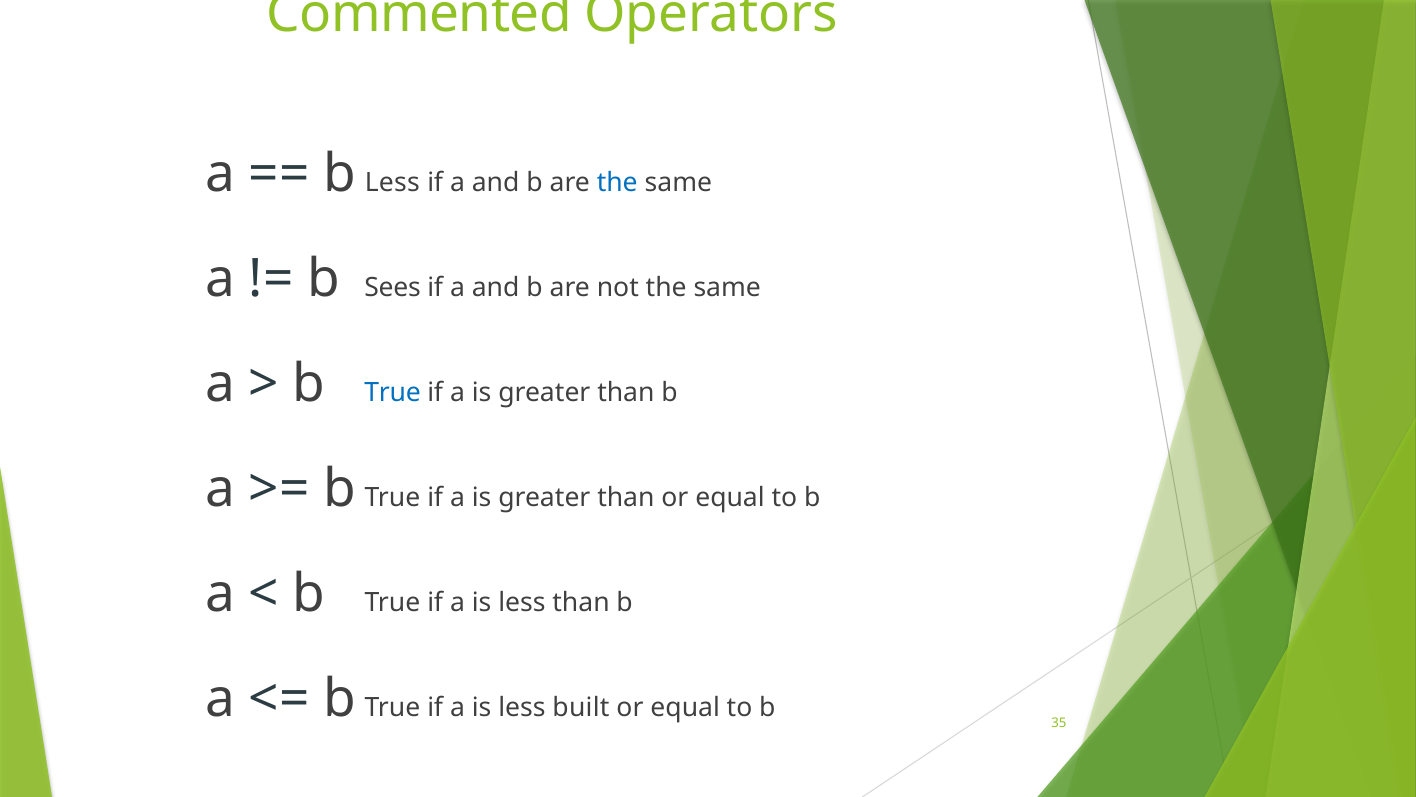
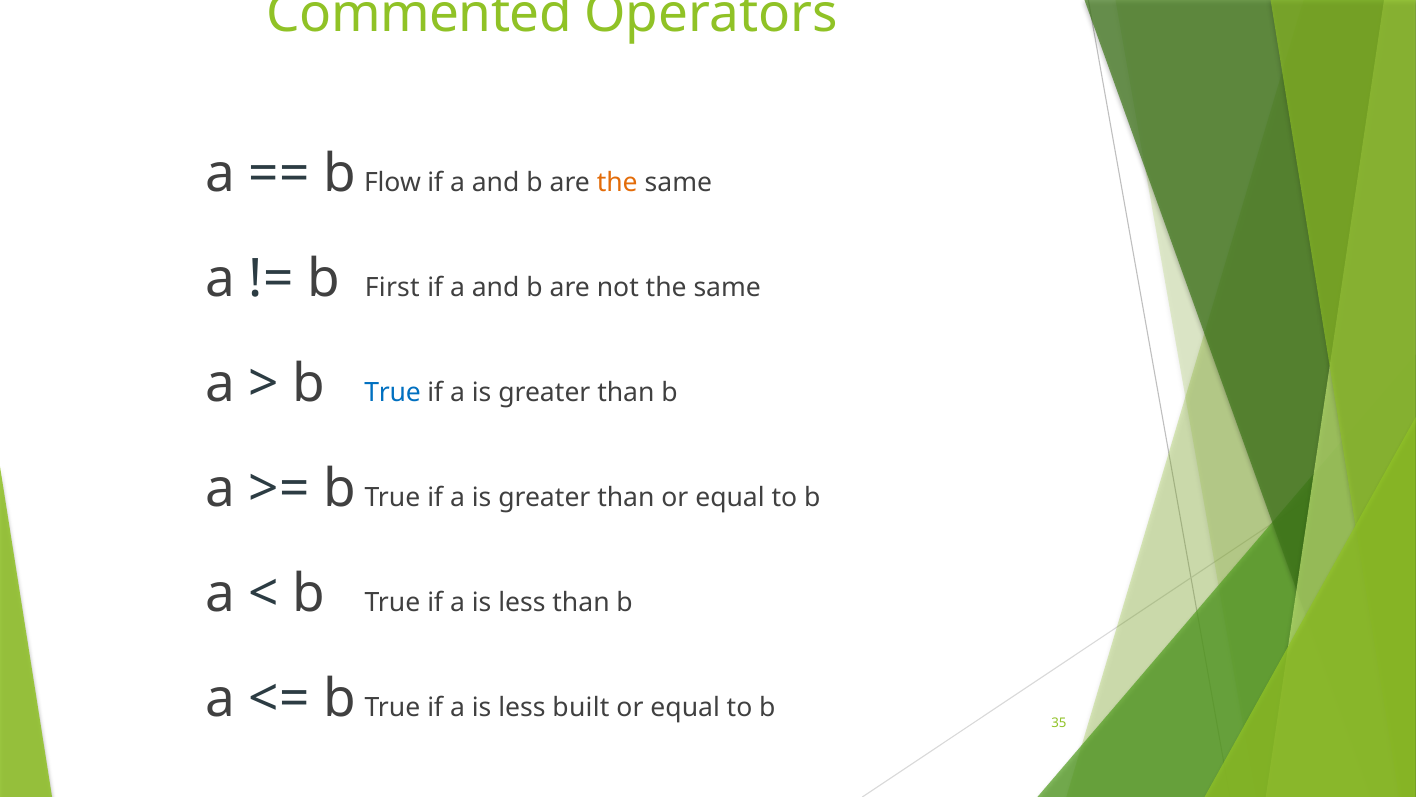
b Less: Less -> Flow
the at (617, 182) colour: blue -> orange
Sees: Sees -> First
